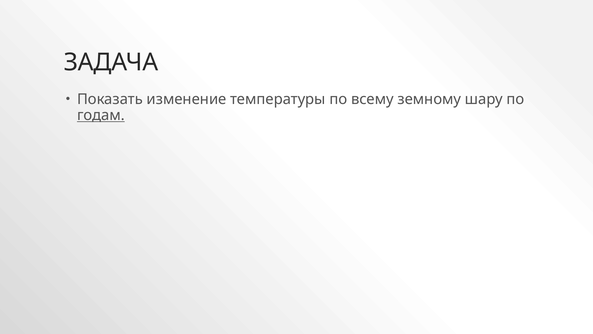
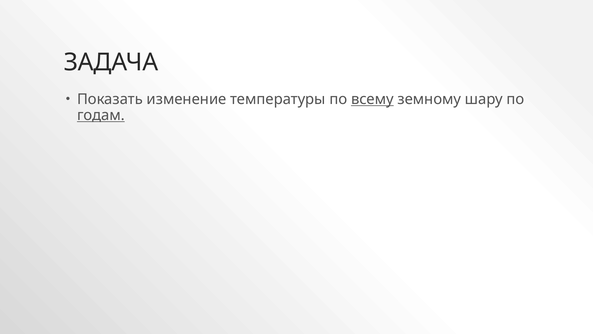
всему underline: none -> present
